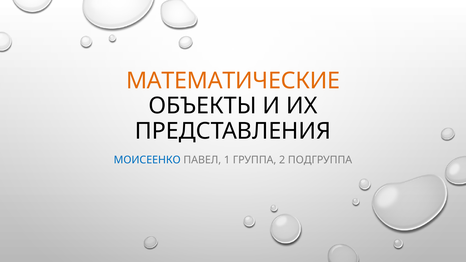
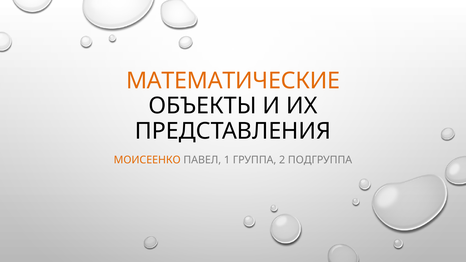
МОИСЕЕНКО colour: blue -> orange
